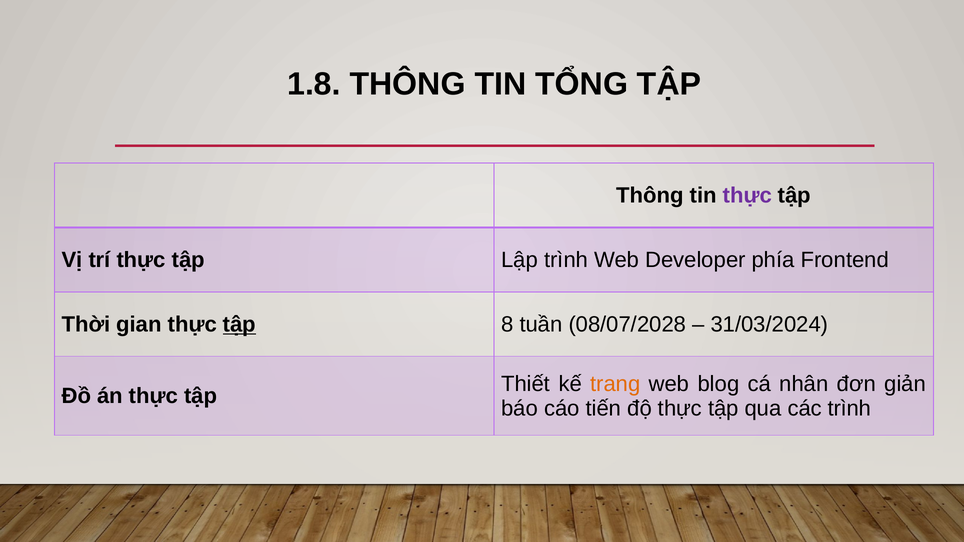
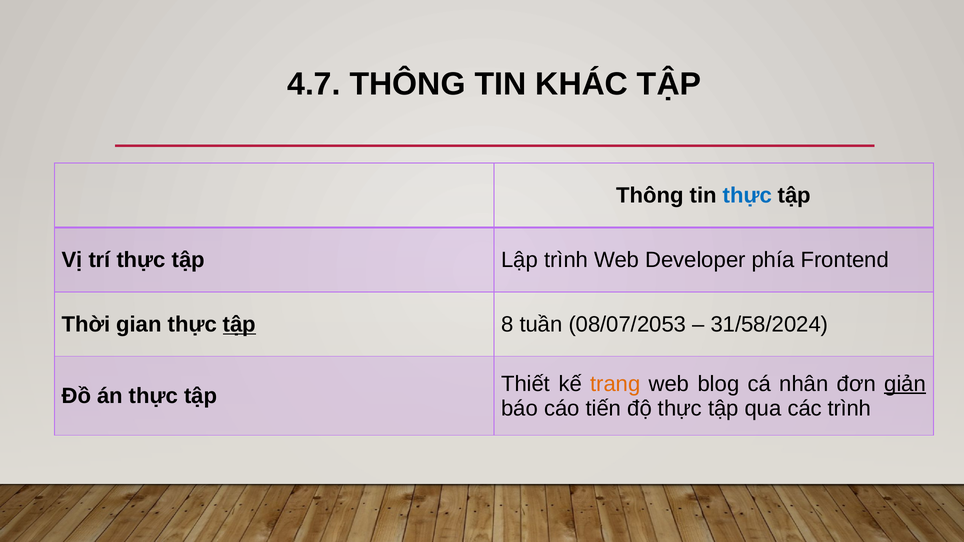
1.8: 1.8 -> 4.7
TỔNG: TỔNG -> KHÁC
thực at (747, 196) colour: purple -> blue
08/07/2028: 08/07/2028 -> 08/07/2053
31/03/2024: 31/03/2024 -> 31/58/2024
giản underline: none -> present
